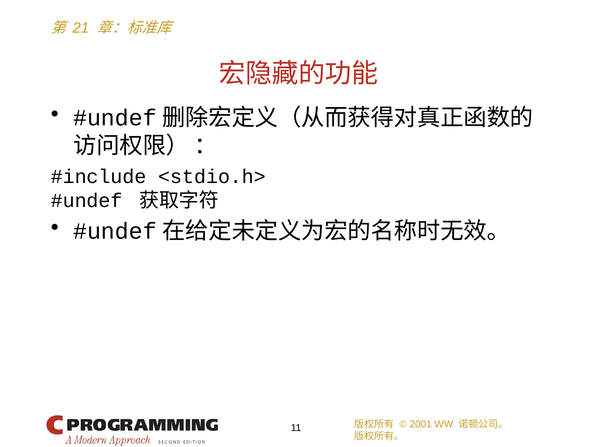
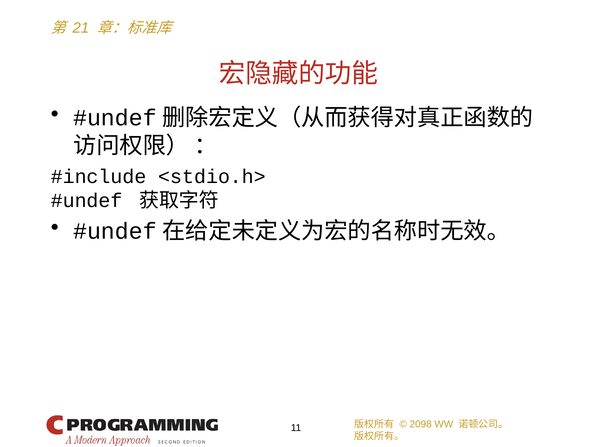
2001: 2001 -> 2098
